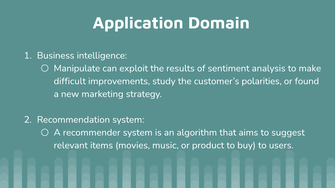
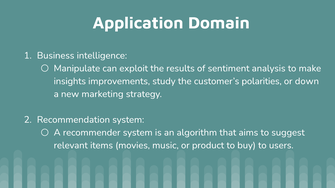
difficult: difficult -> insights
found: found -> down
